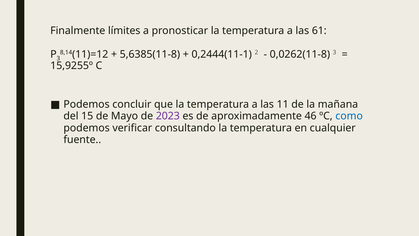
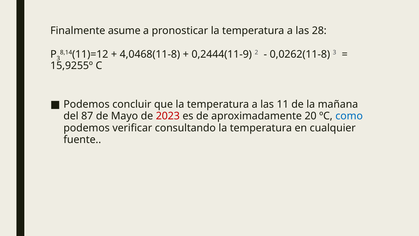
límites: límites -> asume
61: 61 -> 28
5,6385(11-8: 5,6385(11-8 -> 4,0468(11-8
0,2444(11-1: 0,2444(11-1 -> 0,2444(11-9
15: 15 -> 87
2023 colour: purple -> red
46: 46 -> 20
